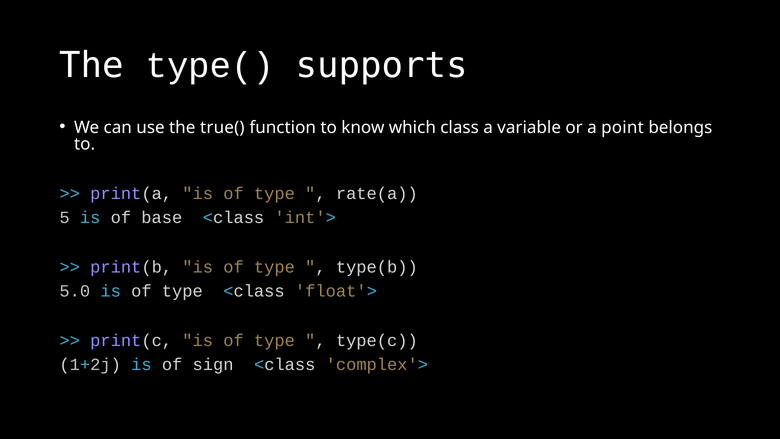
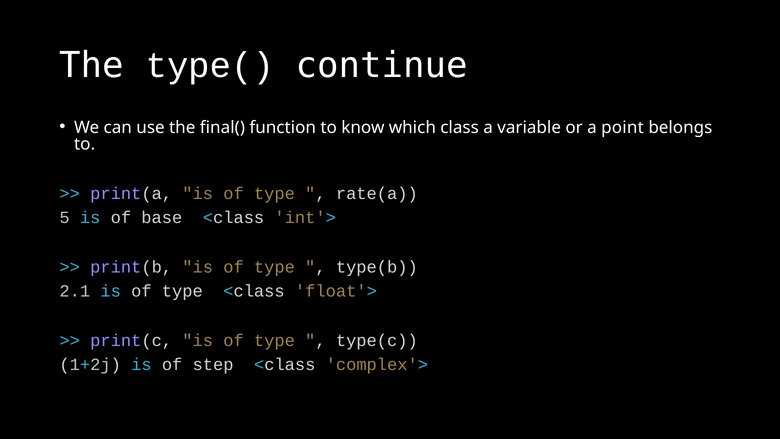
supports: supports -> continue
true(: true( -> final(
5.0: 5.0 -> 2.1
sign: sign -> step
